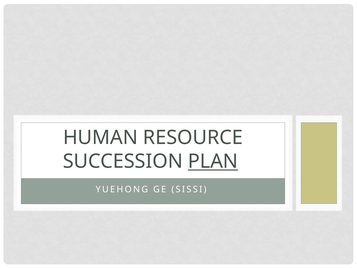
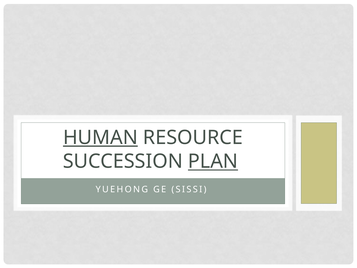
HUMAN underline: none -> present
